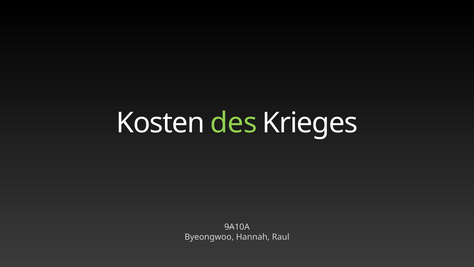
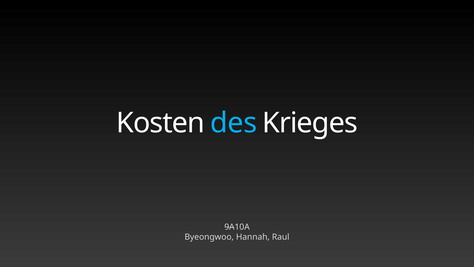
des colour: light green -> light blue
